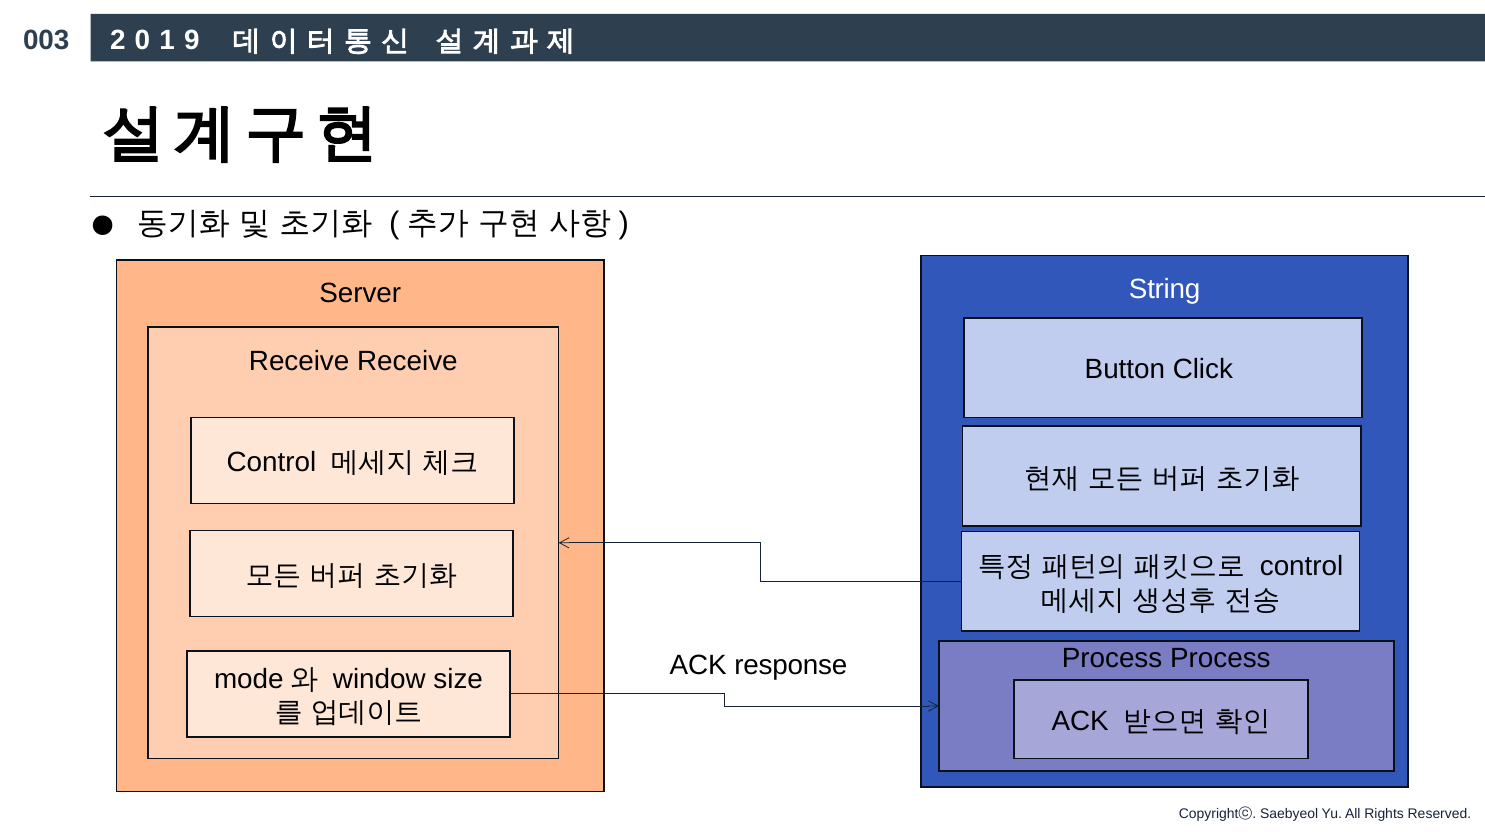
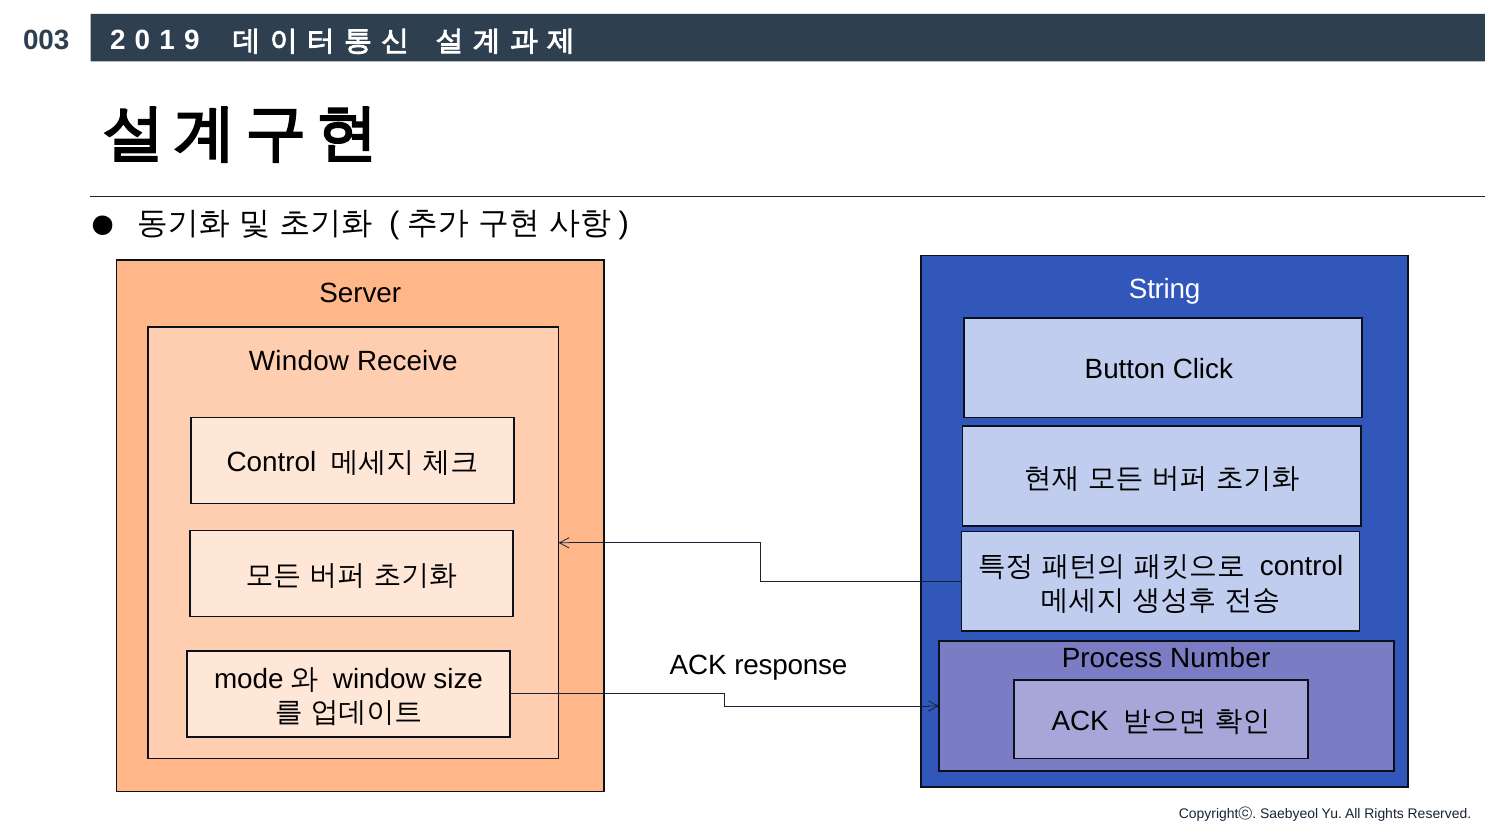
Receive at (299, 361): Receive -> Window
Process Process: Process -> Number
